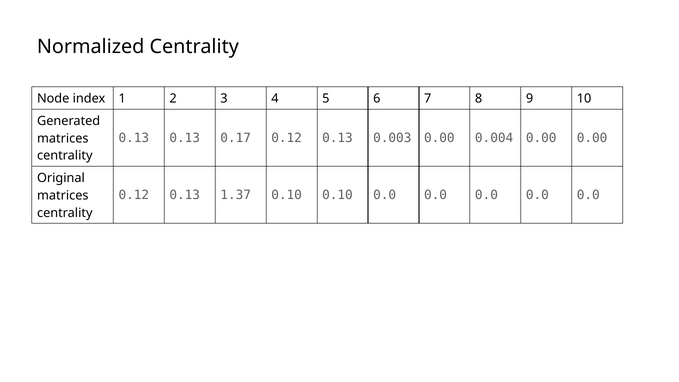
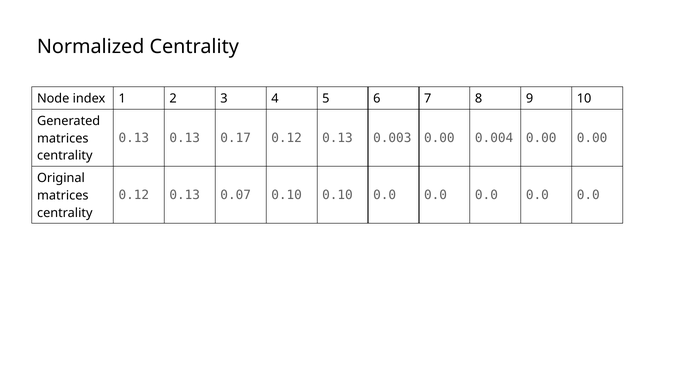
1.37: 1.37 -> 0.07
